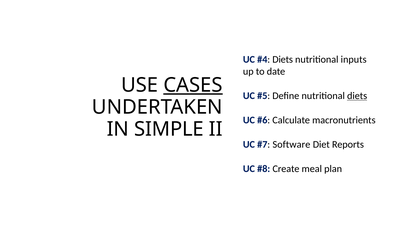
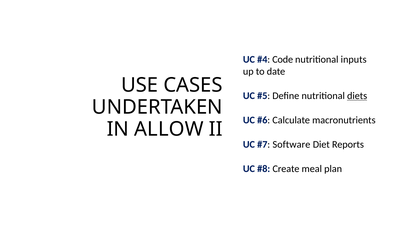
Diets at (283, 59): Diets -> Code
CASES underline: present -> none
SIMPLE: SIMPLE -> ALLOW
